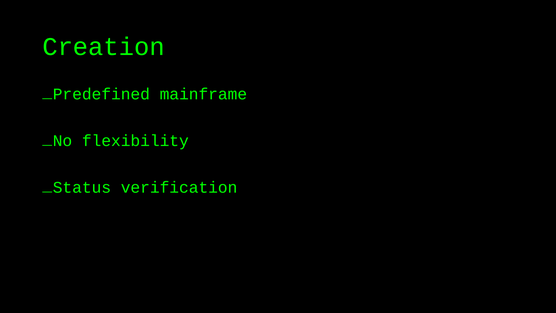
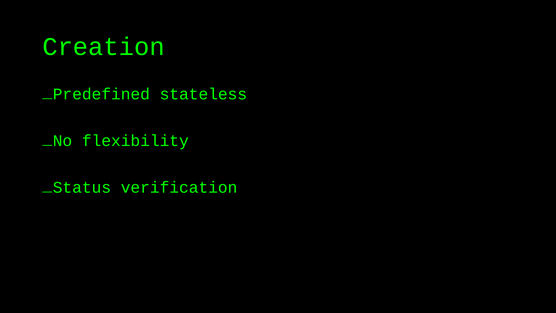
mainframe: mainframe -> stateless
